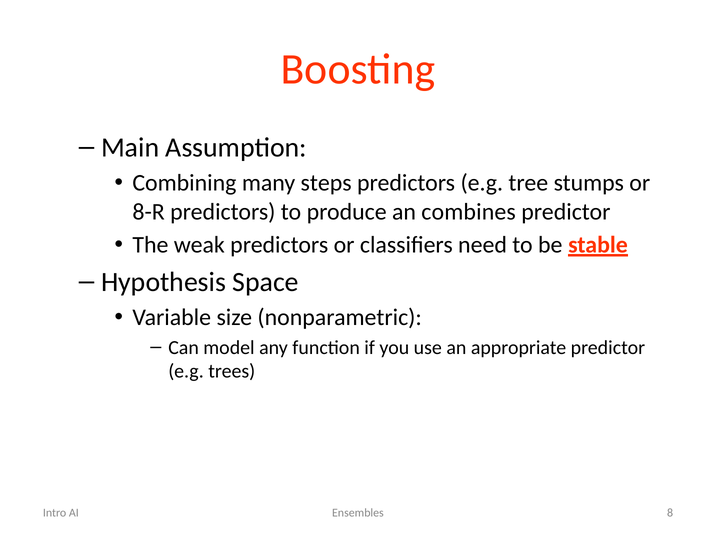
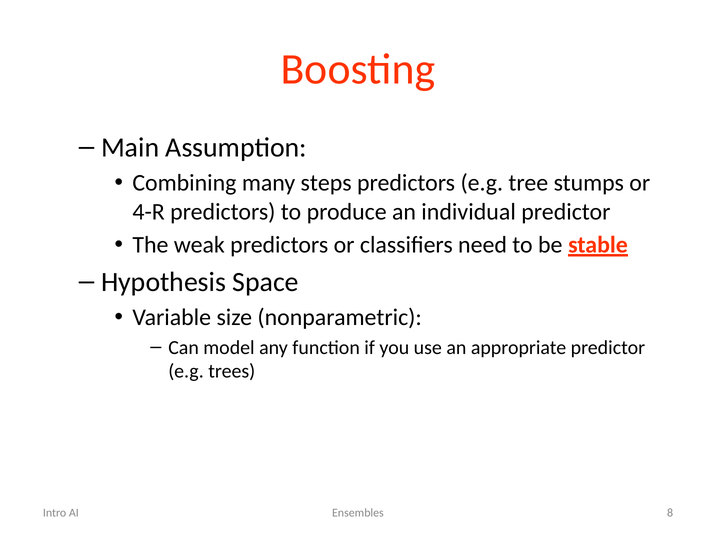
8-R: 8-R -> 4-R
combines: combines -> individual
